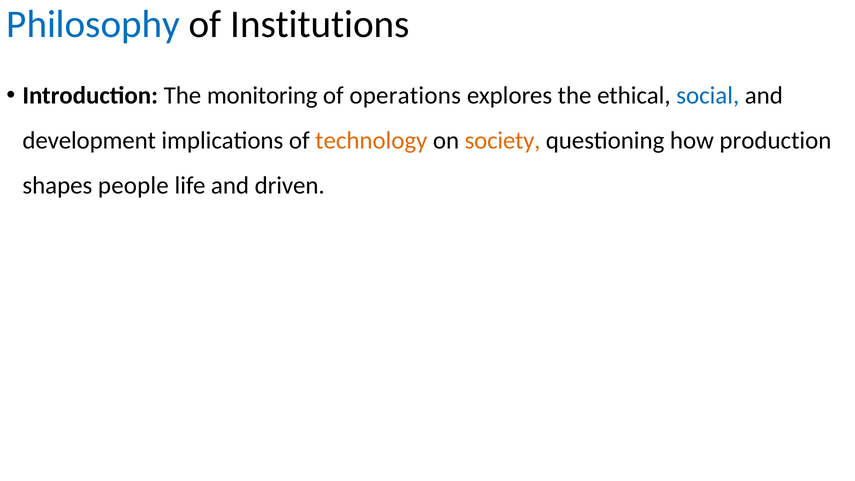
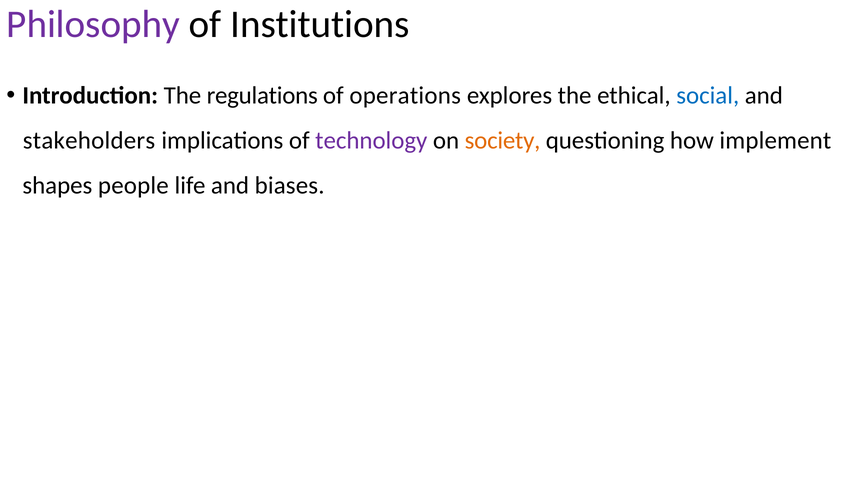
Philosophy colour: blue -> purple
monitoring: monitoring -> regulations
development: development -> stakeholders
technology colour: orange -> purple
production: production -> implement
driven: driven -> biases
